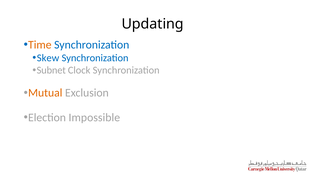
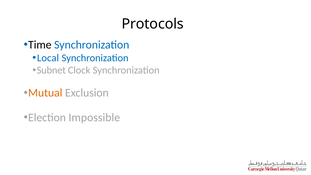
Updating: Updating -> Protocols
Time colour: orange -> black
Skew: Skew -> Local
